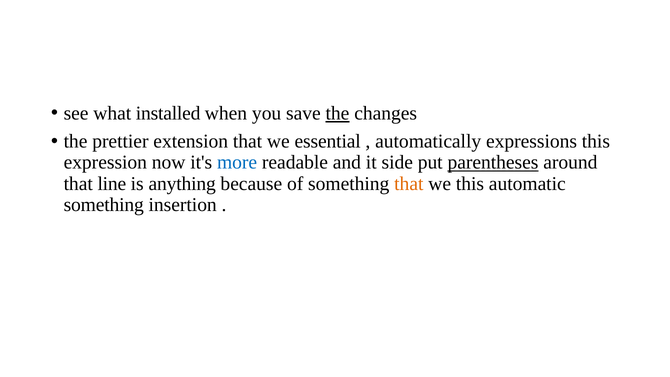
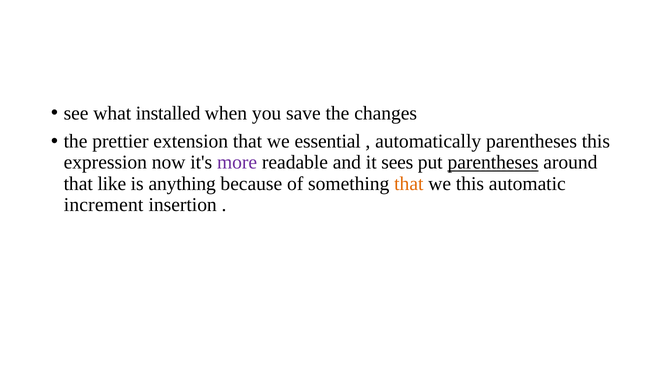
the at (337, 113) underline: present -> none
automatically expressions: expressions -> parentheses
more colour: blue -> purple
side: side -> sees
line: line -> like
something at (104, 205): something -> increment
